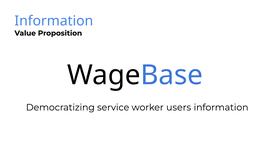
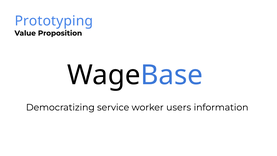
Information at (54, 21): Information -> Prototyping
